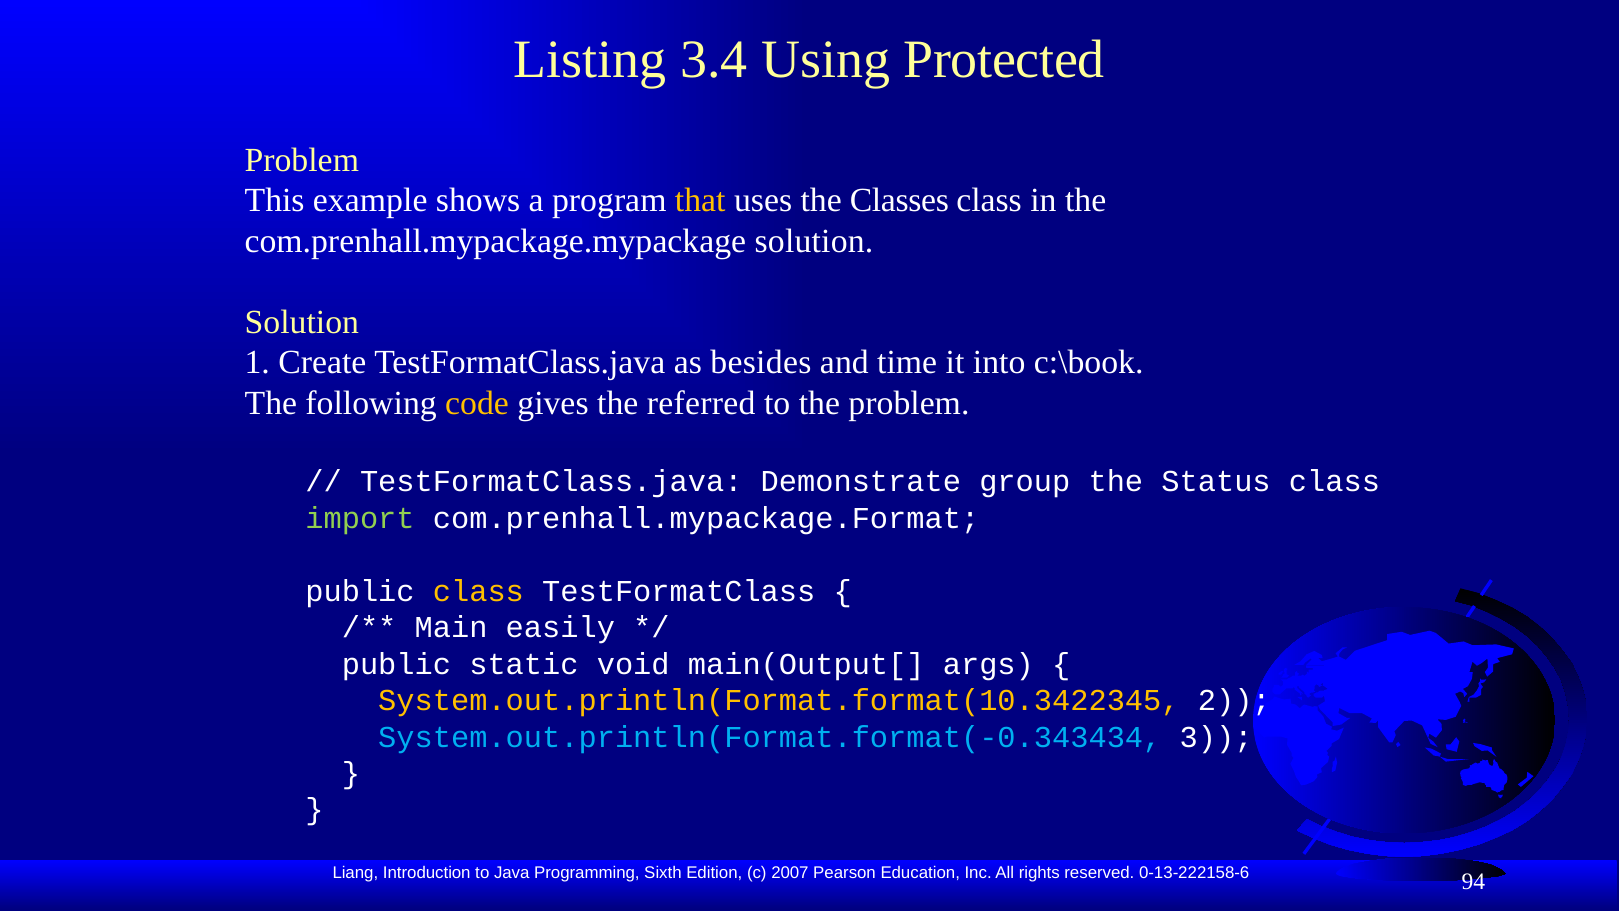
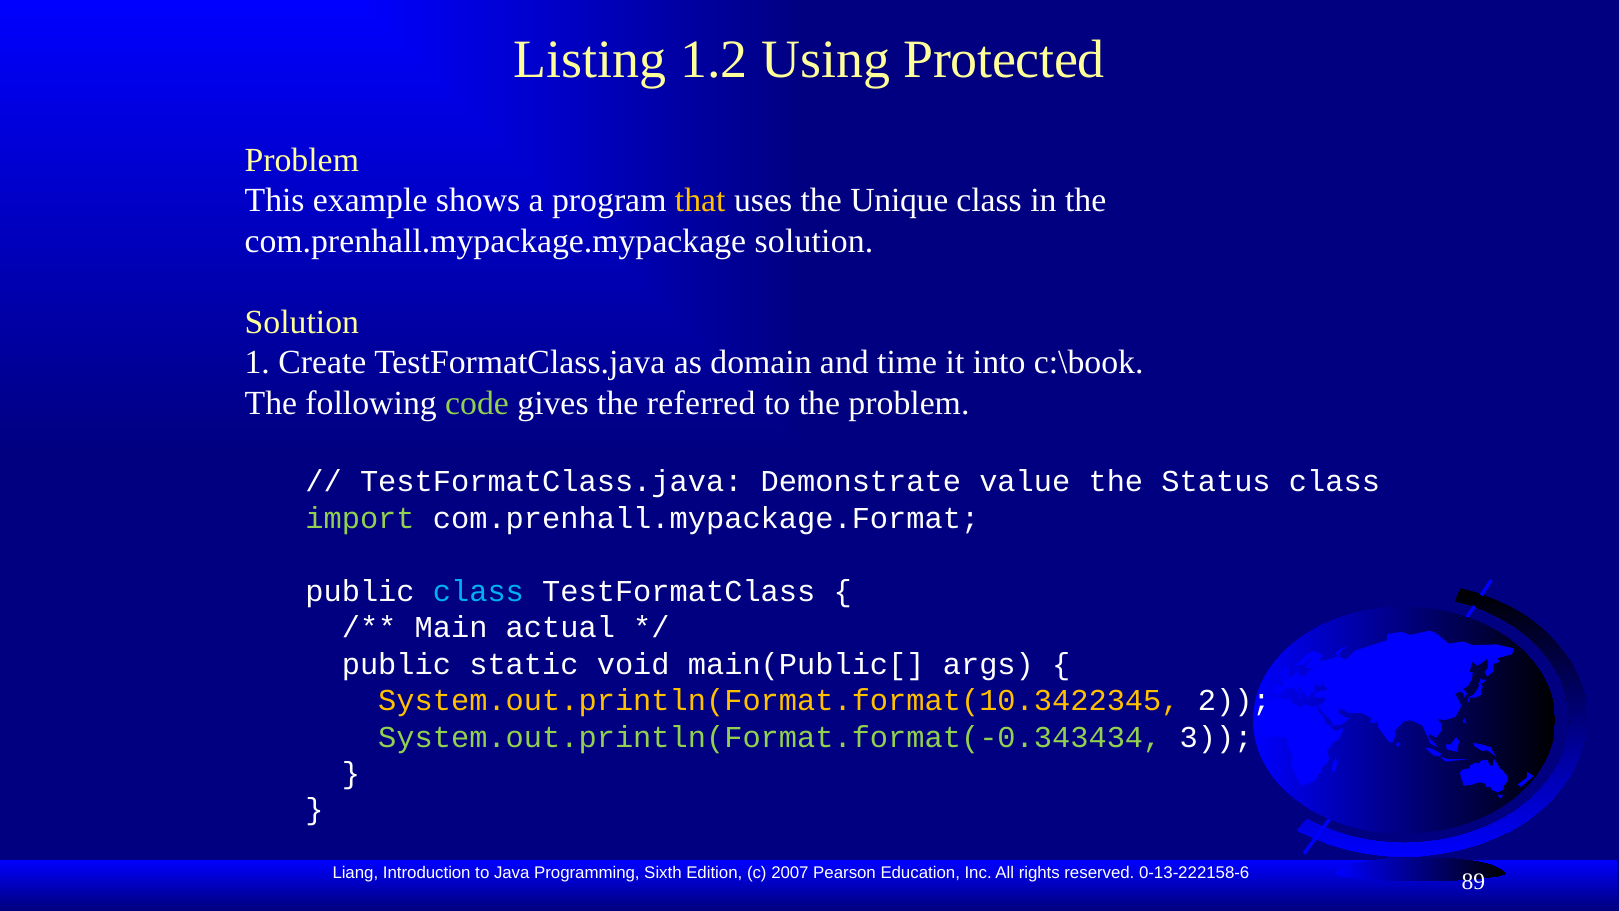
3.4: 3.4 -> 1.2
Classes: Classes -> Unique
besides: besides -> domain
code colour: yellow -> light green
group: group -> value
class at (478, 591) colour: yellow -> light blue
easily: easily -> actual
main(Output[: main(Output[ -> main(Public[
System.out.println(Format.format(-0.343434 colour: light blue -> light green
94: 94 -> 89
